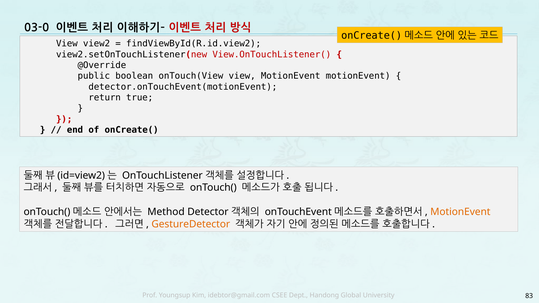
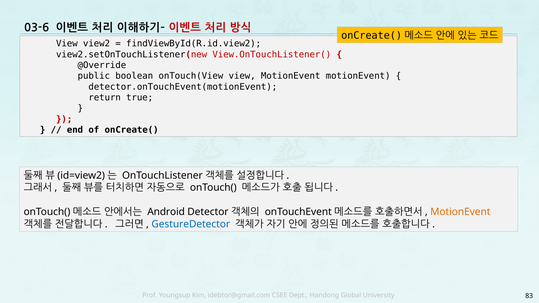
03-0: 03-0 -> 03-6
Method: Method -> Android
GestureDetector colour: orange -> blue
